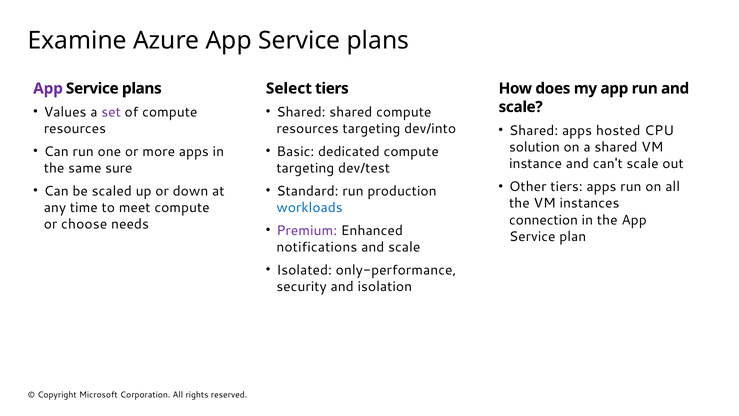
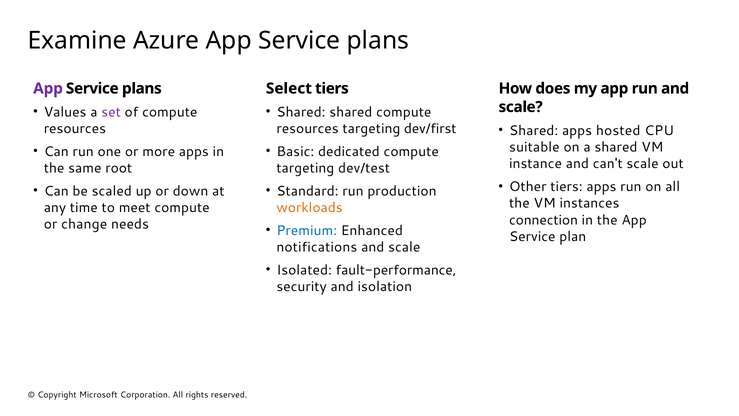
dev/into: dev/into -> dev/first
solution: solution -> suitable
sure: sure -> root
workloads colour: blue -> orange
choose: choose -> change
Premium colour: purple -> blue
only-performance: only-performance -> fault-performance
